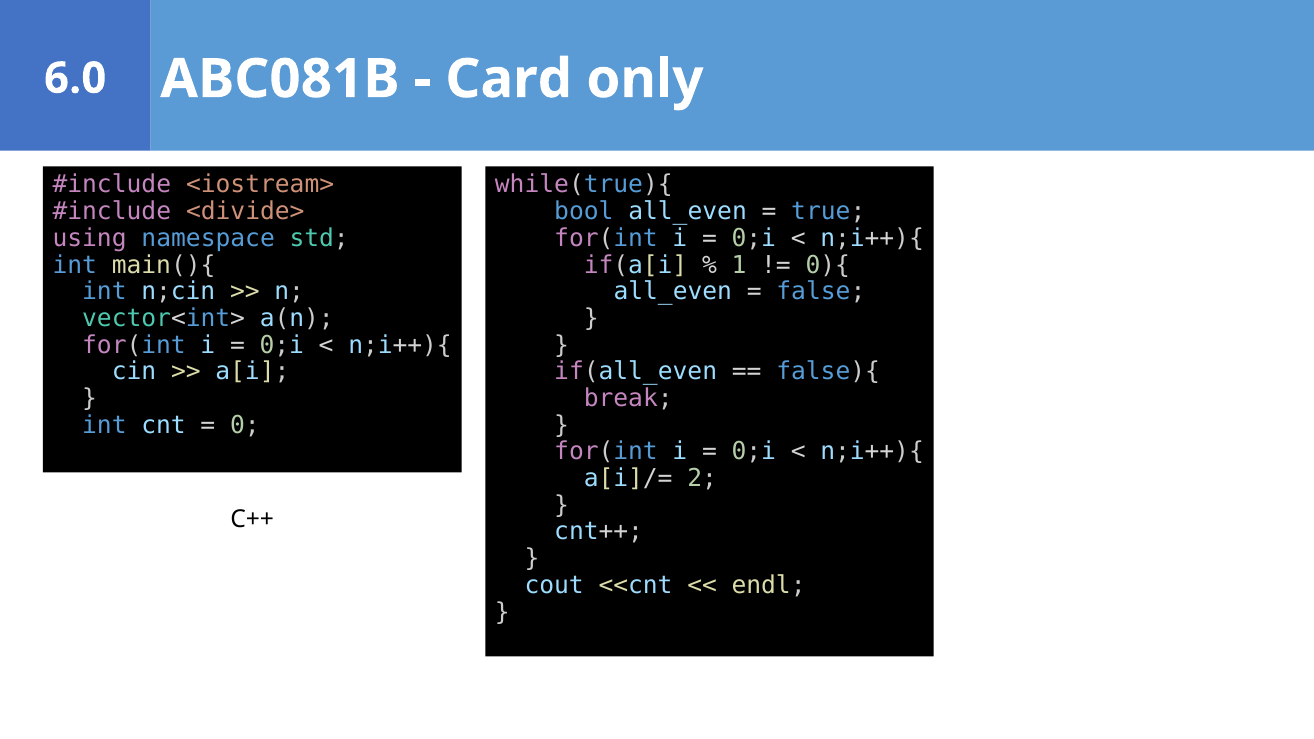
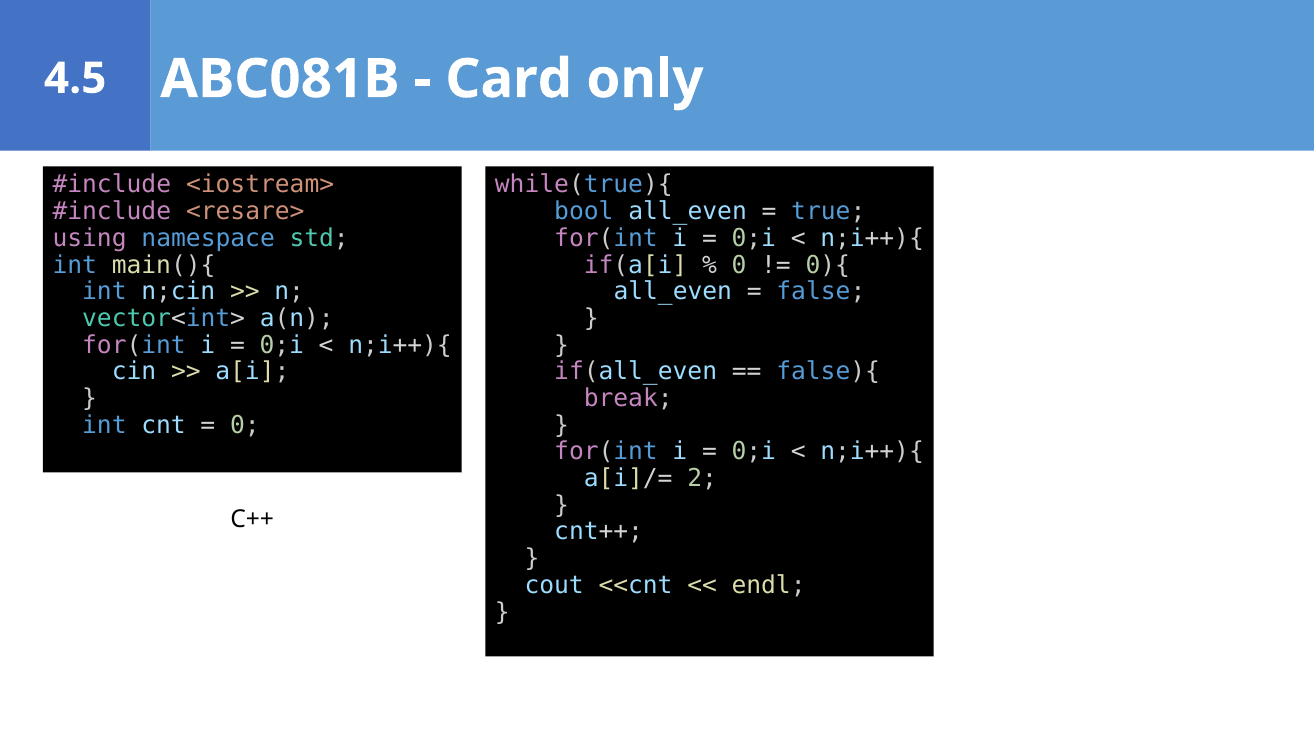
6.0: 6.0 -> 4.5
<divide>: <divide> -> <resare>
1 at (739, 265): 1 -> 0
